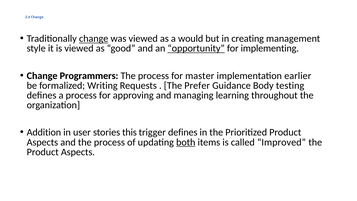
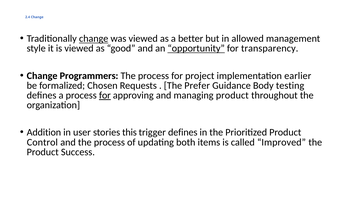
would: would -> better
creating: creating -> allowed
implementing: implementing -> transparency
master: master -> project
Writing: Writing -> Chosen
for at (105, 95) underline: none -> present
managing learning: learning -> product
Aspects at (42, 142): Aspects -> Control
both underline: present -> none
Aspects at (78, 152): Aspects -> Success
